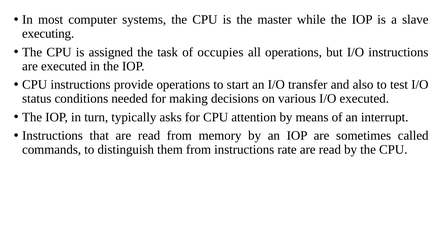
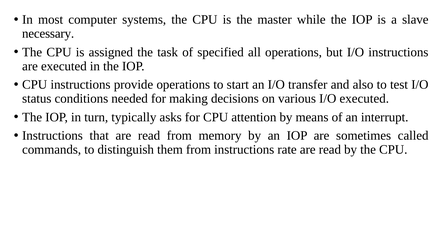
executing: executing -> necessary
occupies: occupies -> specified
